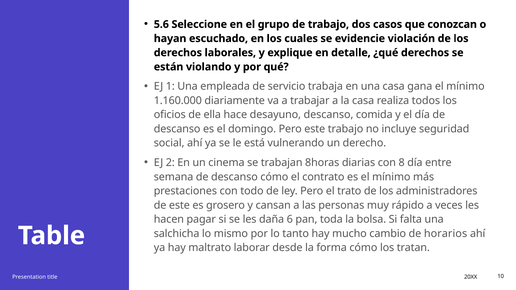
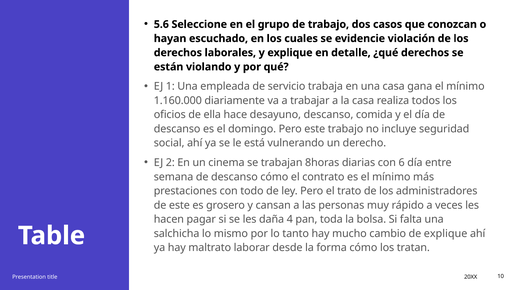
8: 8 -> 6
6: 6 -> 4
de horarios: horarios -> explique
